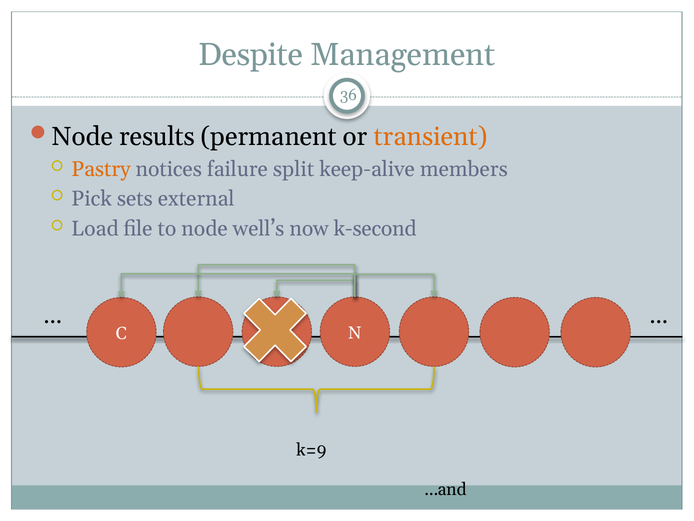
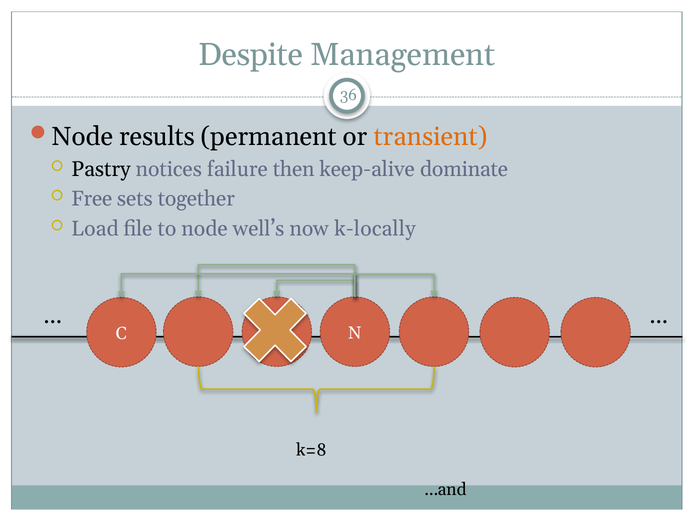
Pastry colour: orange -> black
split: split -> then
members: members -> dominate
Pick: Pick -> Free
external: external -> together
k-second: k-second -> k-locally
k=9: k=9 -> k=8
